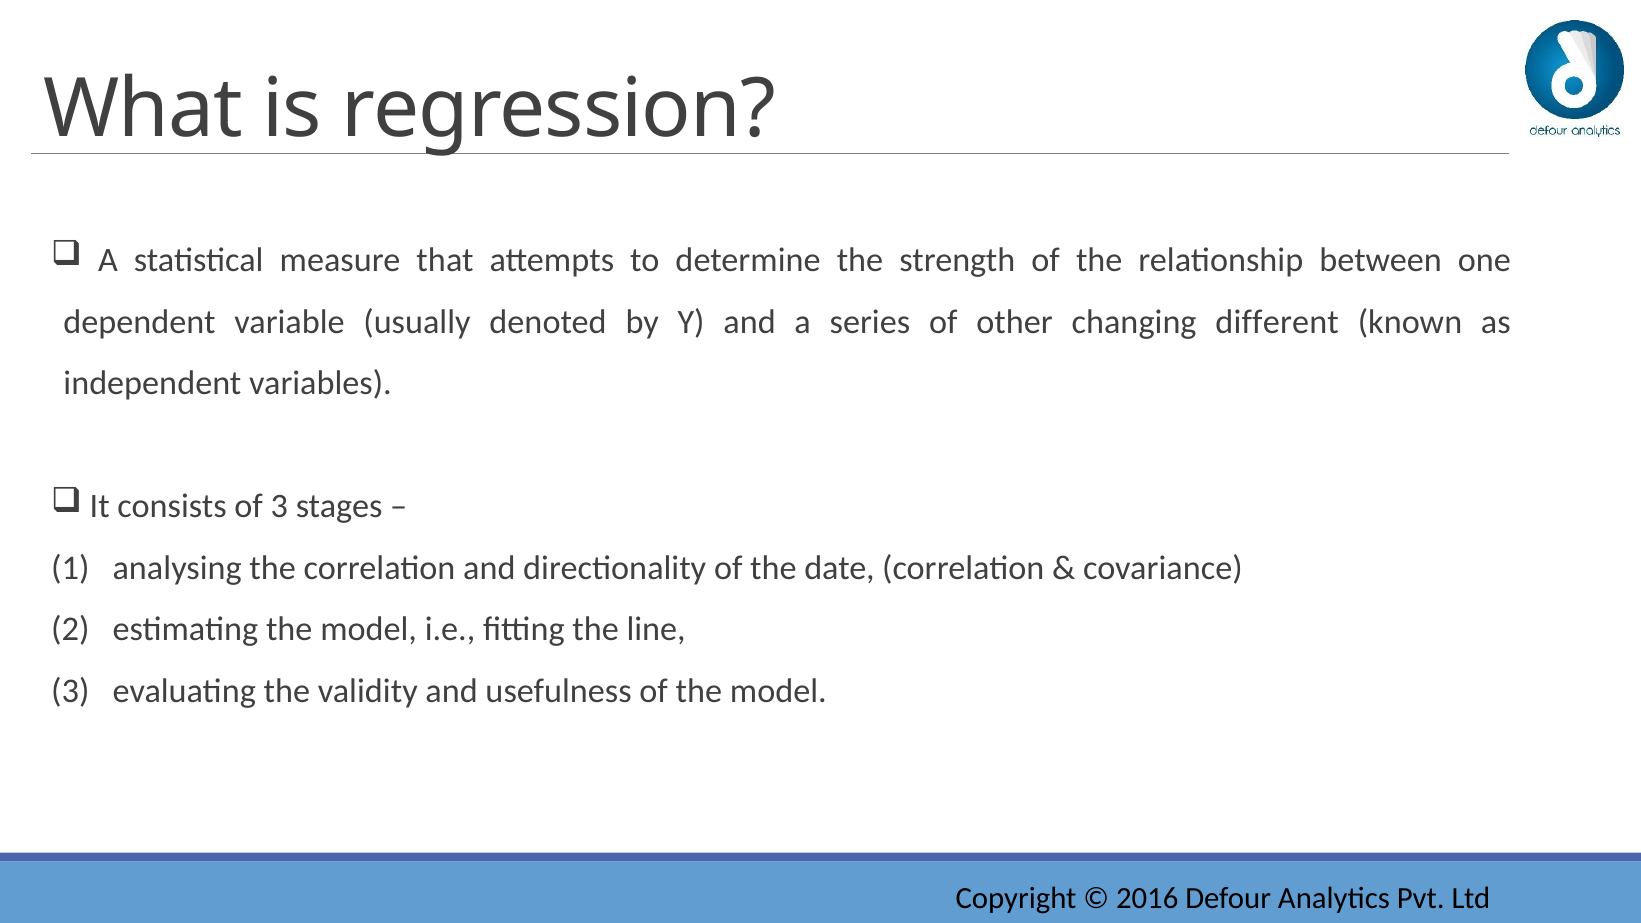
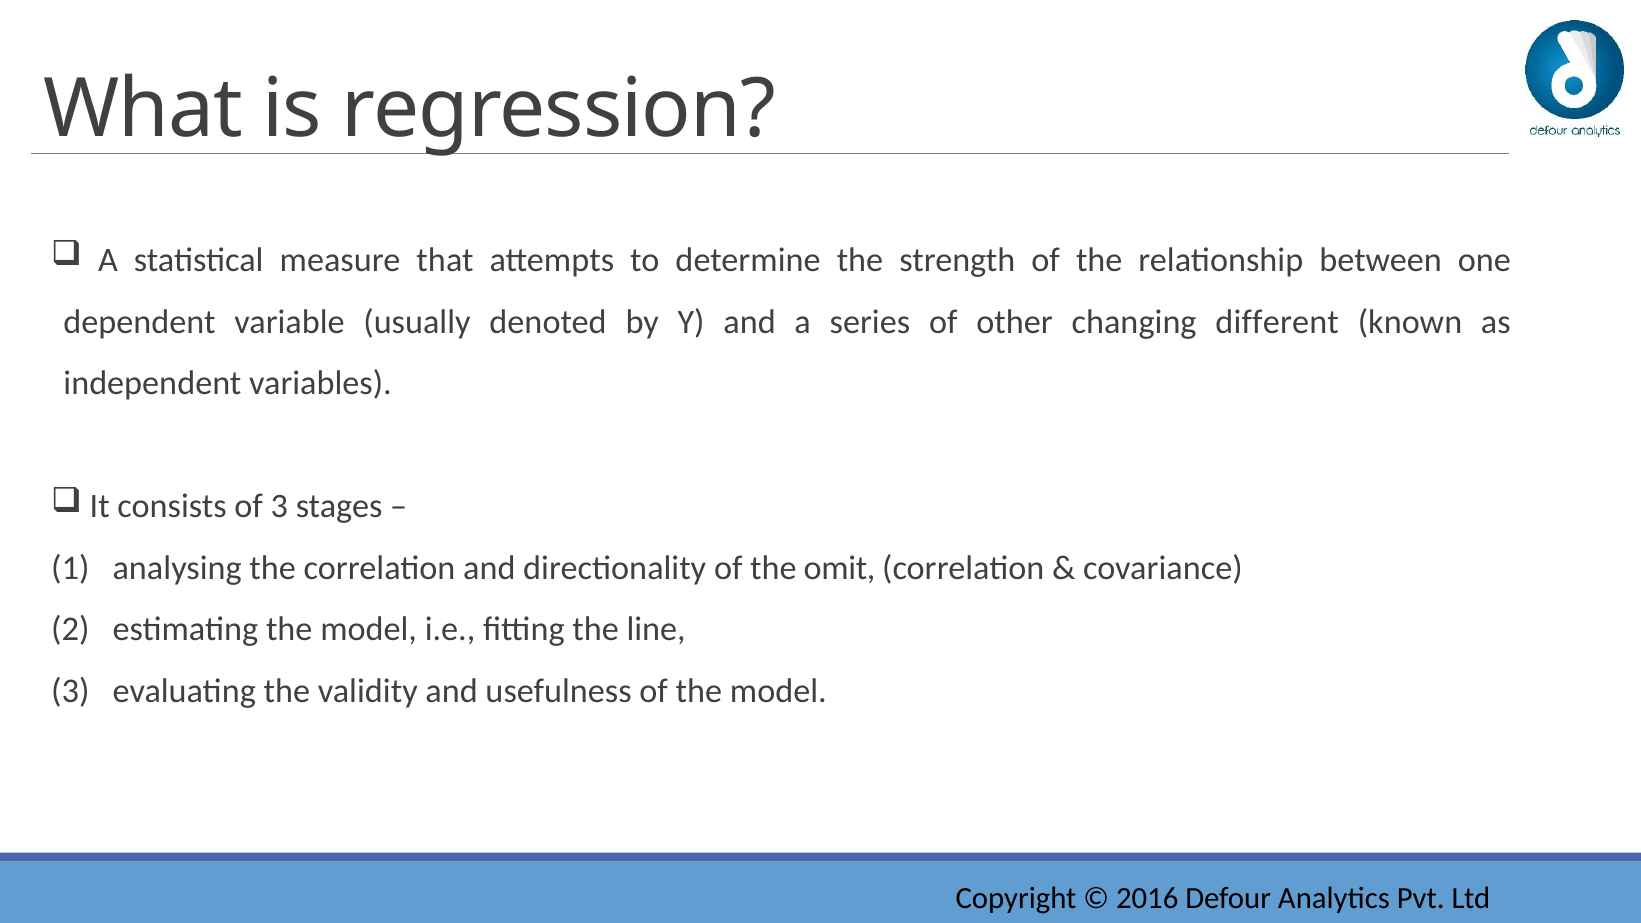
date: date -> omit
